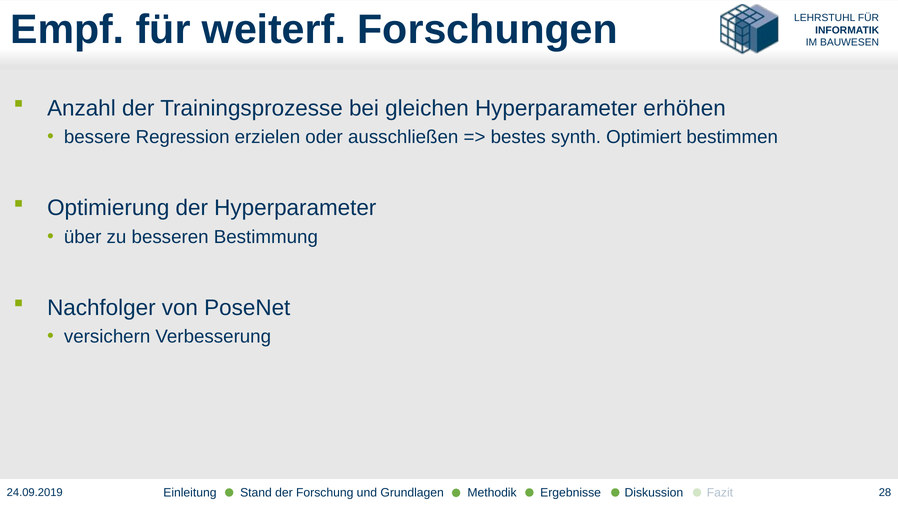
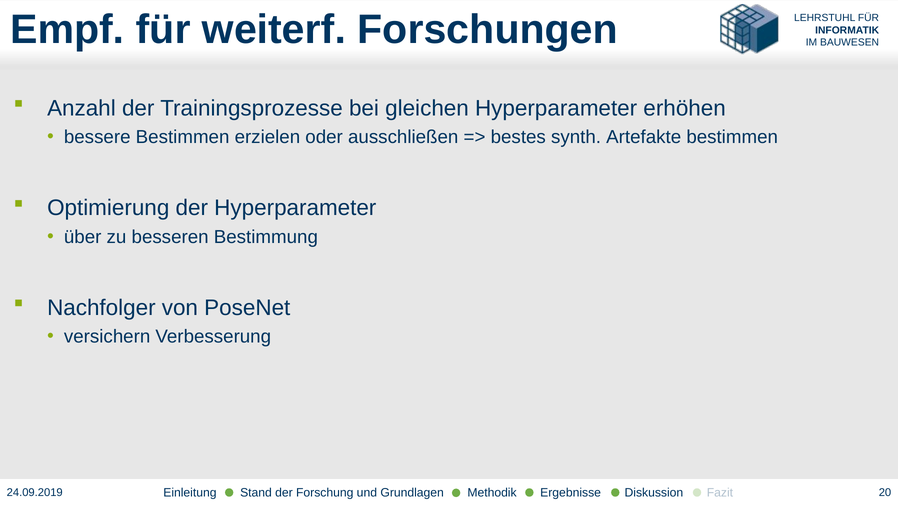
bessere Regression: Regression -> Bestimmen
Optimiert: Optimiert -> Artefakte
28: 28 -> 20
